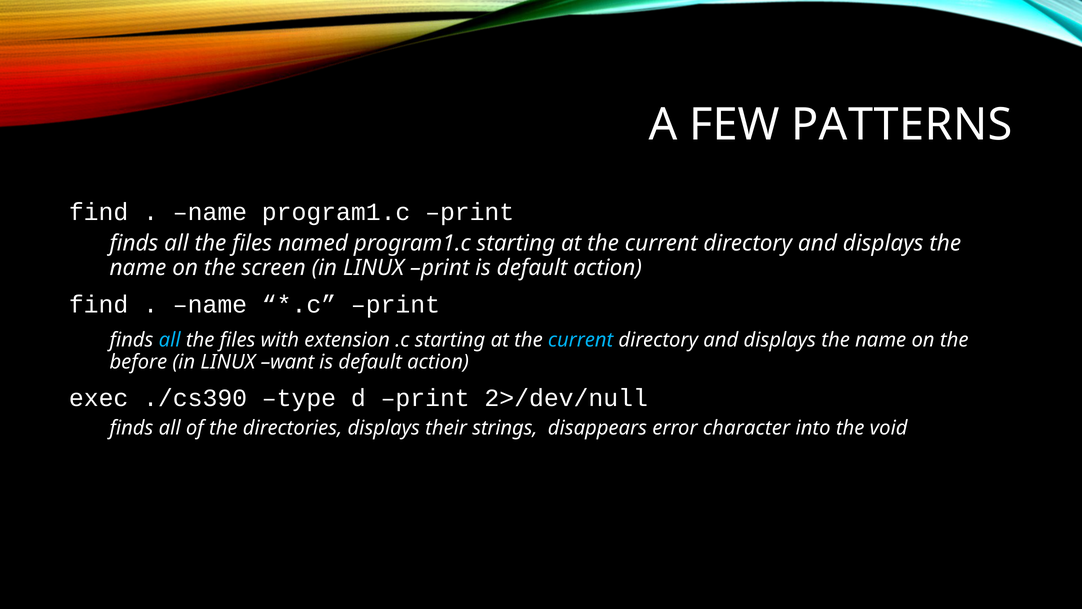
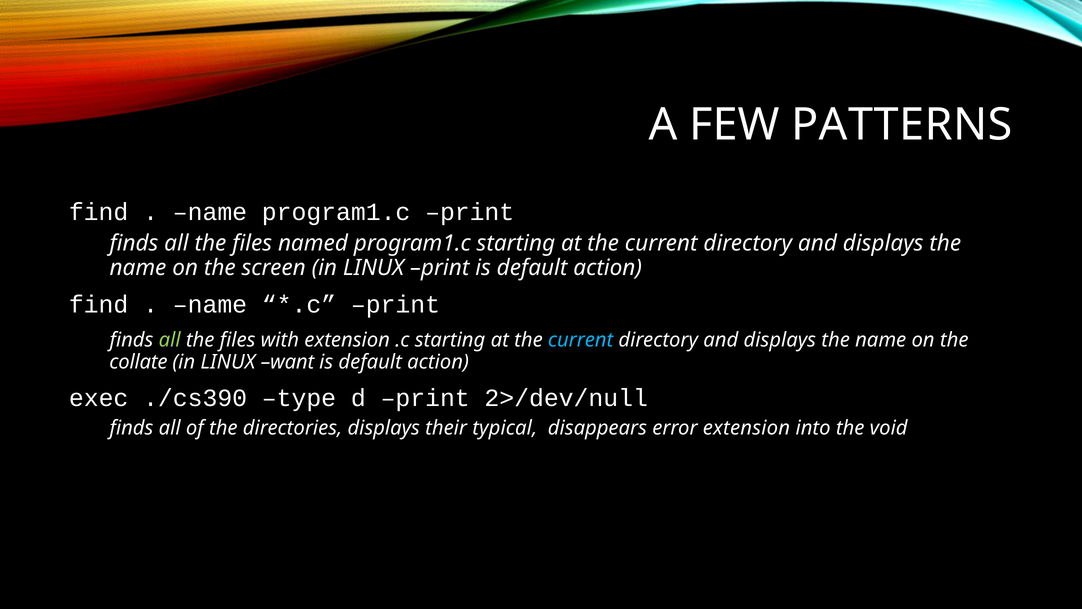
all at (170, 340) colour: light blue -> light green
before: before -> collate
strings: strings -> typical
error character: character -> extension
